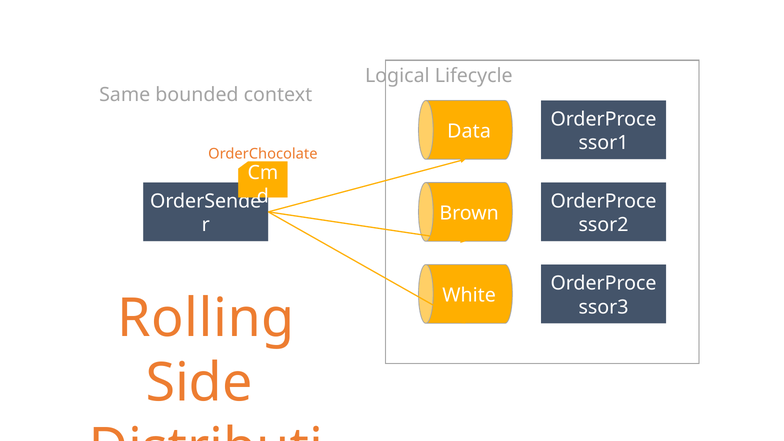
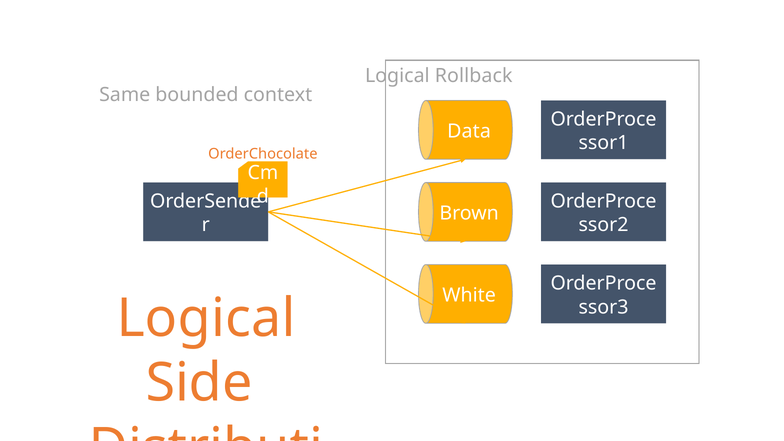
Lifecycle: Lifecycle -> Rollback
Rolling at (206, 318): Rolling -> Logical
